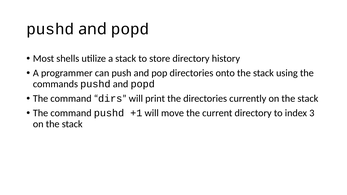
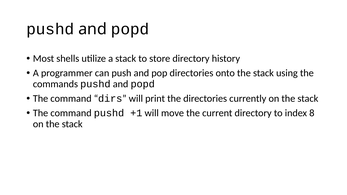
3: 3 -> 8
